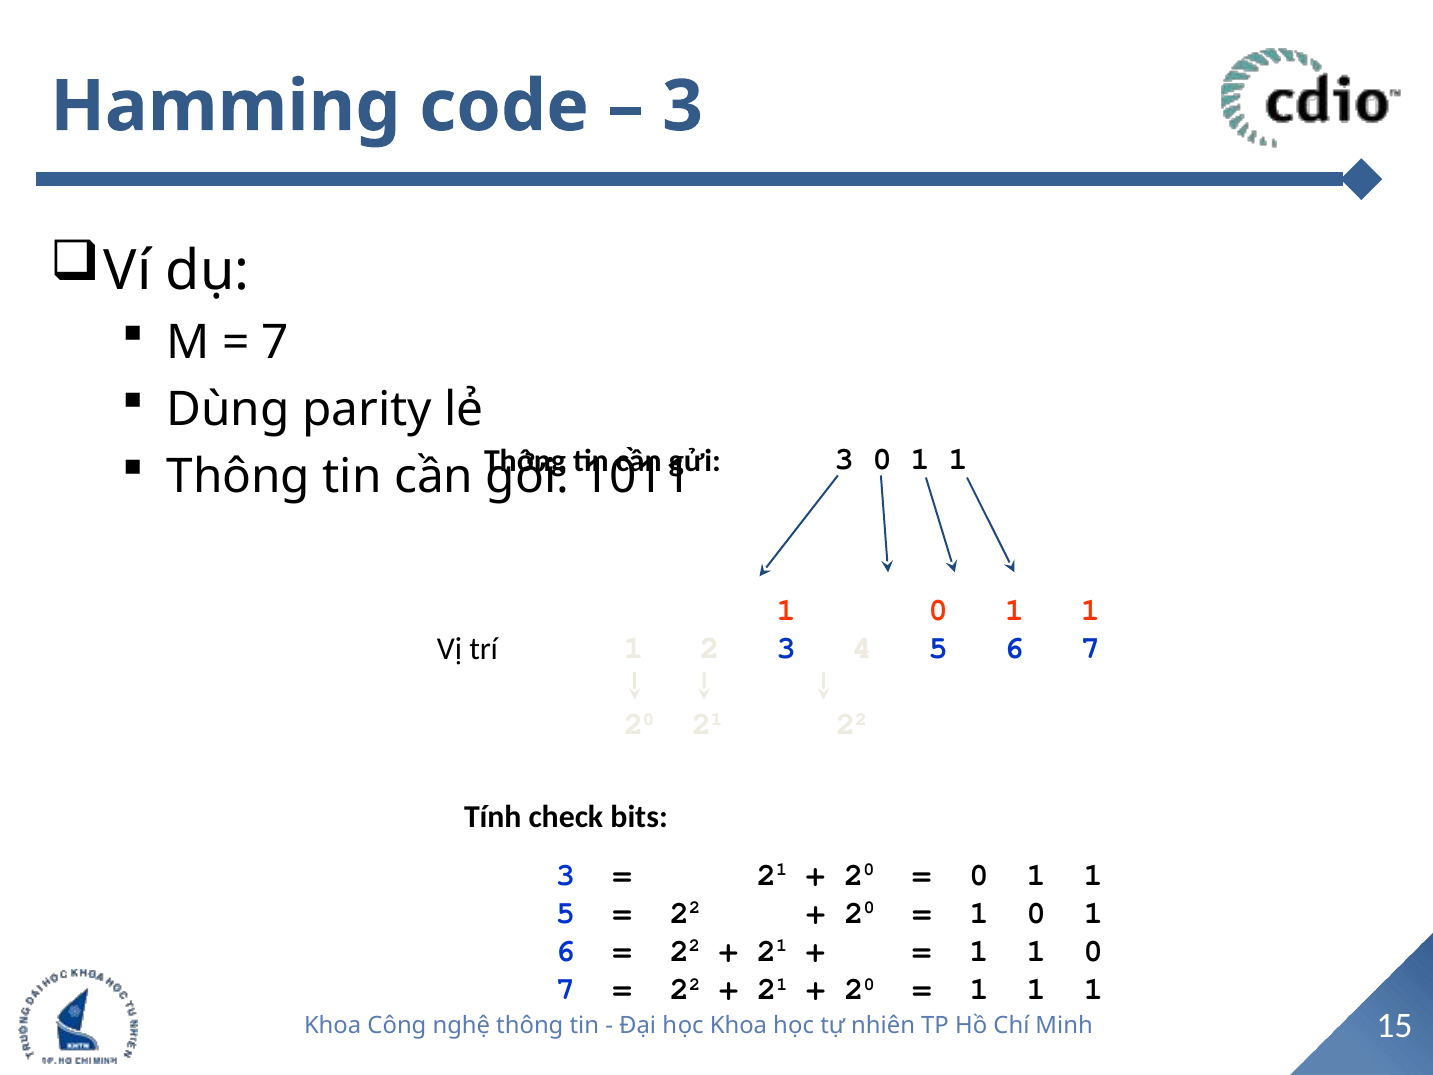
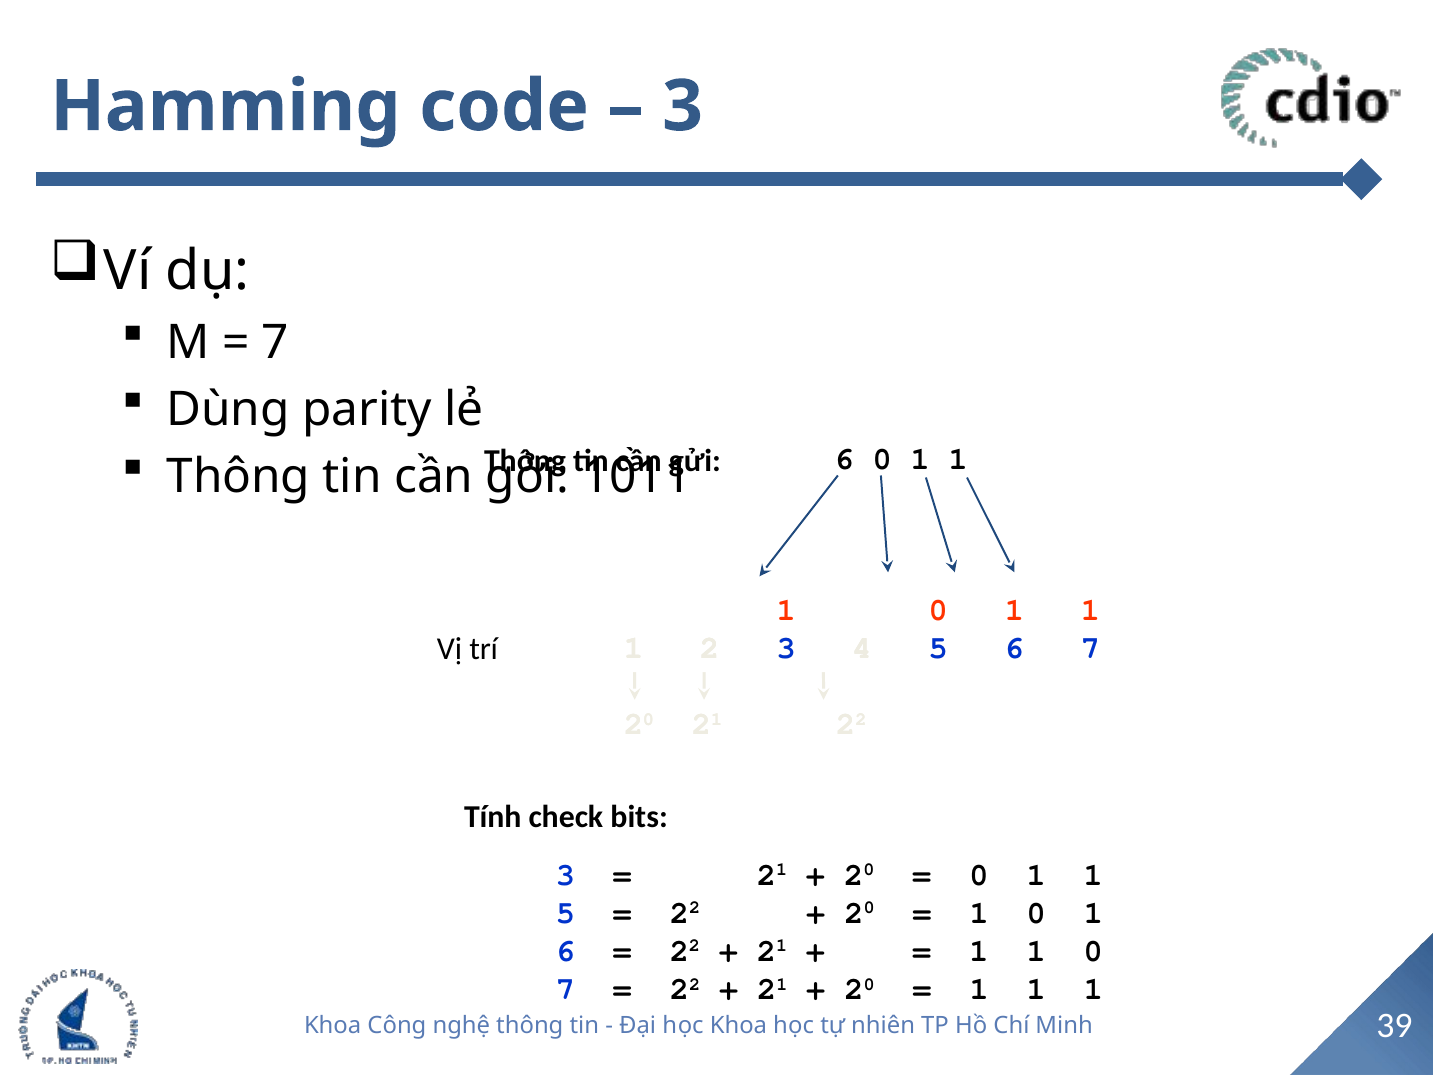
gửi 3: 3 -> 6
15: 15 -> 39
